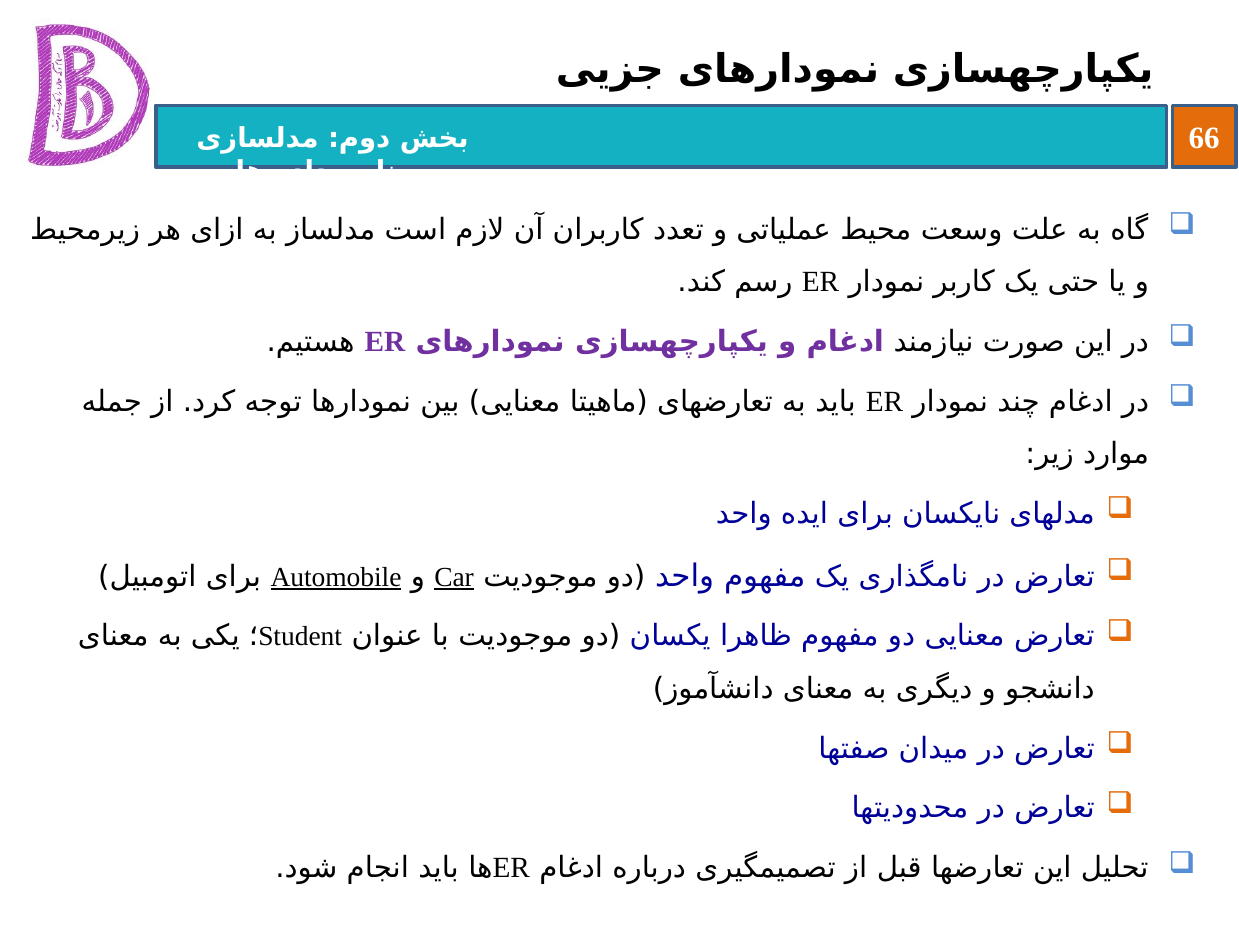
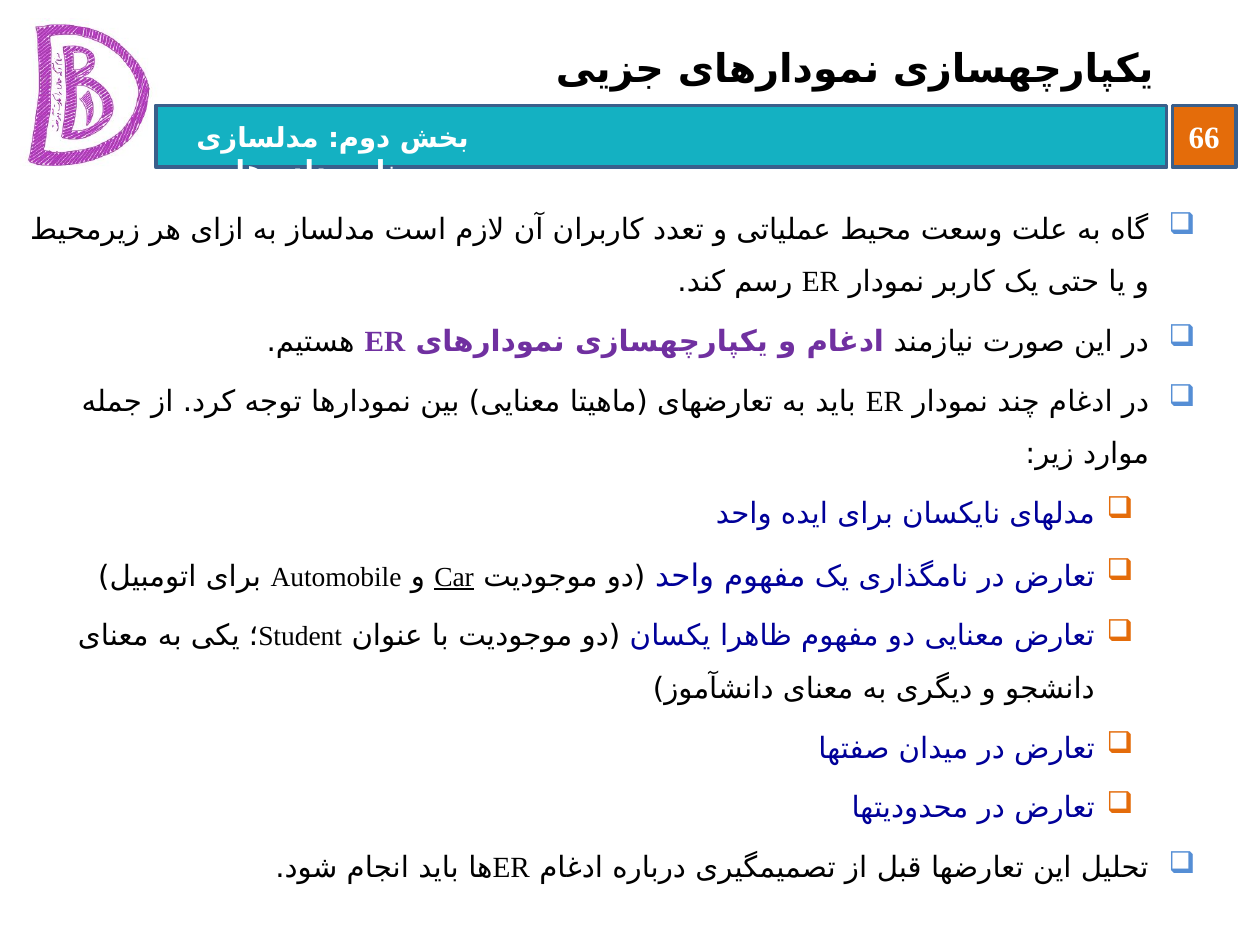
Automobile underline: present -> none
